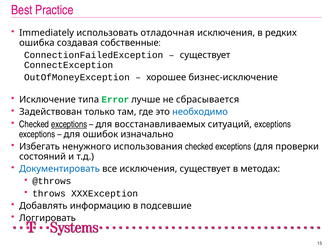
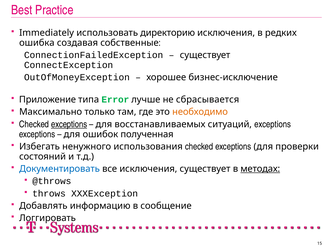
отладочная: отладочная -> директорию
Исключение: Исключение -> Приложение
Задействован: Задействован -> Максимально
необходимо colour: blue -> orange
изначально: изначально -> полученная
методах underline: none -> present
подсевшие: подсевшие -> сообщение
